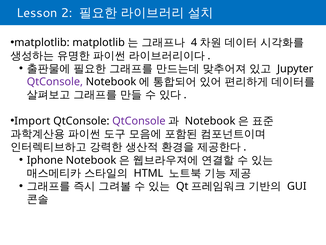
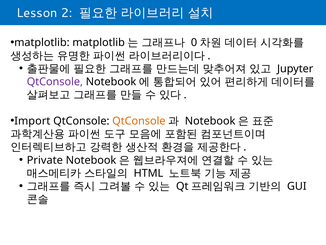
4: 4 -> 0
QtConsole at (139, 121) colour: purple -> orange
Iphone: Iphone -> Private
